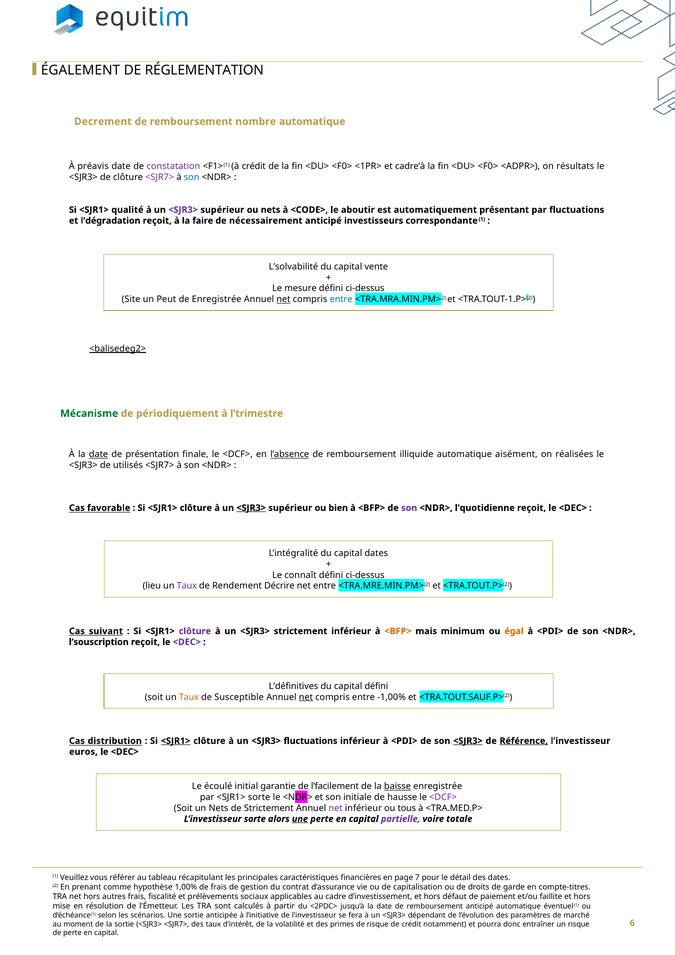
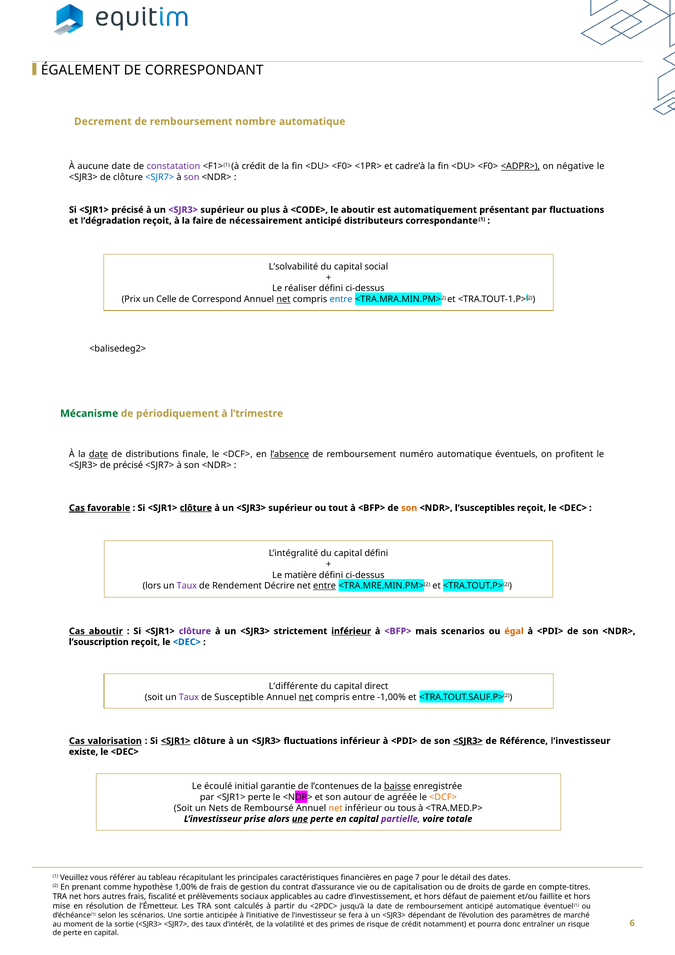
RÉGLEMENTATION: RÉGLEMENTATION -> CORRESPONDANT
préavis: préavis -> aucune
<ADPR> underline: none -> present
résultats: résultats -> négative
<SJR7> at (160, 177) colour: purple -> blue
son at (192, 177) colour: blue -> purple
<SJR1> qualité: qualité -> précisé
ou nets: nets -> plus
investisseurs: investisseurs -> distributeurs
vente: vente -> social
mesure: mesure -> réaliser
Site: Site -> Prix
Peut: Peut -> Celle
de Enregistrée: Enregistrée -> Correspond
<balisedeg2> underline: present -> none
présentation: présentation -> distributions
illiquide: illiquide -> numéro
aisément: aisément -> éventuels
réalisées: réalisées -> profitent
de utilisés: utilisés -> précisé
Cas at (77, 508) underline: none -> present
clôture at (196, 508) underline: none -> present
<SJR3> at (251, 508) underline: present -> none
bien: bien -> tout
son at (409, 508) colour: purple -> orange
l’quotidienne: l’quotidienne -> l’susceptibles
capital dates: dates -> défini
connaît: connaît -> matière
lieu: lieu -> lors
entre at (325, 586) underline: none -> present
Cas suivant: suivant -> aboutir
inférieur at (351, 631) underline: none -> present
<BFP> at (398, 631) colour: orange -> purple
minimum: minimum -> scenarios
<DEC> at (187, 642) colour: purple -> blue
L’définitives: L’définitives -> L’différente
capital défini: défini -> direct
Taux at (189, 697) colour: orange -> purple
distribution: distribution -> valorisation
Référence underline: present -> none
euros: euros -> existe
l’facilement: l’facilement -> l’contenues
<SJR1> sorte: sorte -> perte
initiale: initiale -> autour
hausse: hausse -> agréée
<DCF> at (443, 797) colour: purple -> orange
de Strictement: Strictement -> Remboursé
net at (336, 808) colour: purple -> orange
L’investisseur sorte: sorte -> prise
